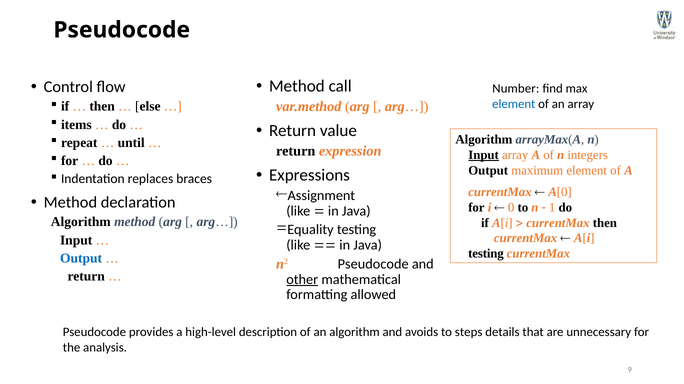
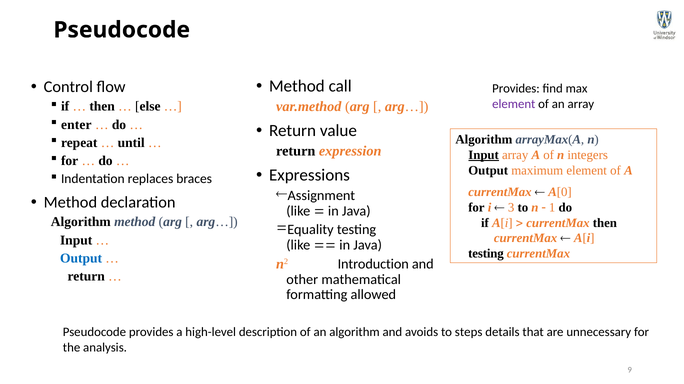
Number at (516, 89): Number -> Provides
element at (514, 104) colour: blue -> purple
items: items -> enter
0: 0 -> 3
n2 Pseudocode: Pseudocode -> Introduction
other underline: present -> none
